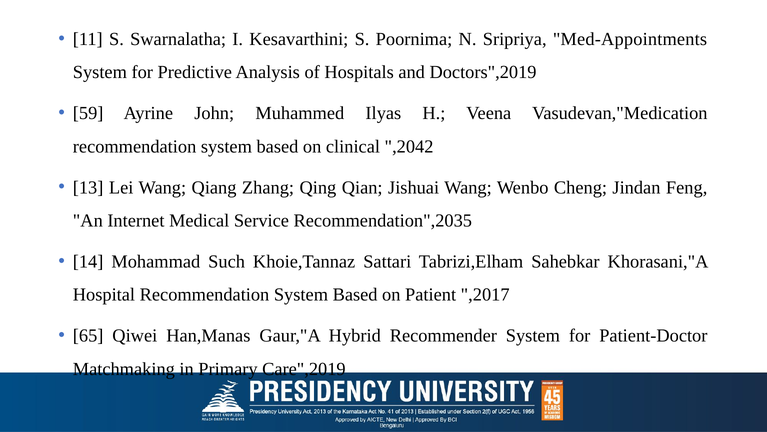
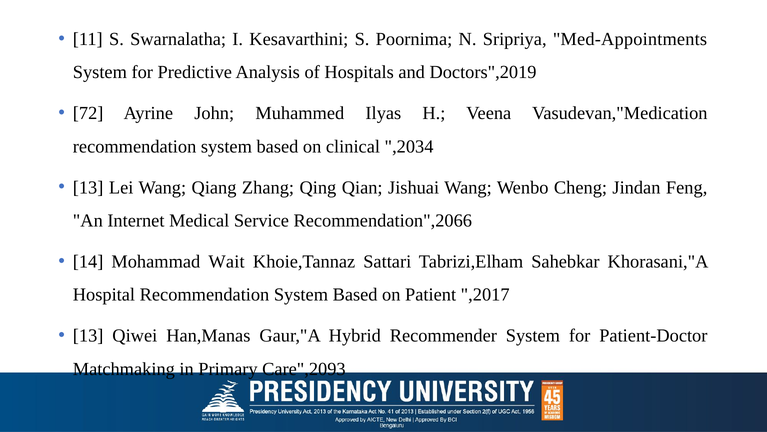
59: 59 -> 72
,2042: ,2042 -> ,2034
Recommendation",2035: Recommendation",2035 -> Recommendation",2066
Such: Such -> Wait
65 at (88, 335): 65 -> 13
Care",2019: Care",2019 -> Care",2093
